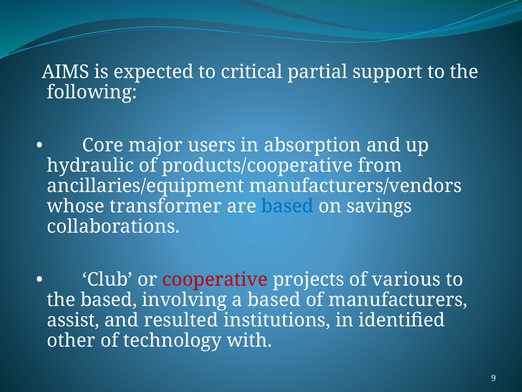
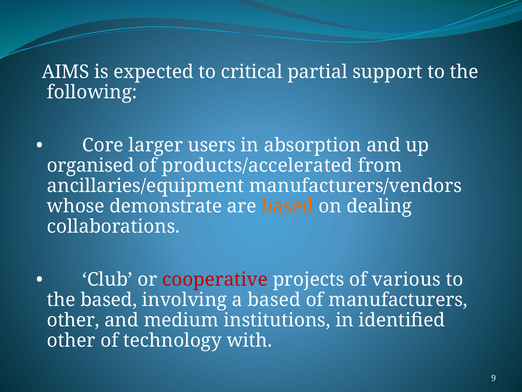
major: major -> larger
hydraulic: hydraulic -> organised
products/cooperative: products/cooperative -> products/accelerated
transformer: transformer -> demonstrate
based at (287, 206) colour: blue -> orange
savings: savings -> dealing
assist at (73, 320): assist -> other
resulted: resulted -> medium
